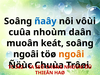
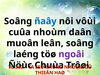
keát: keát -> leân
ngoâi at (26, 54): ngoâi -> laéng
ngoâi at (71, 54) colour: orange -> purple
